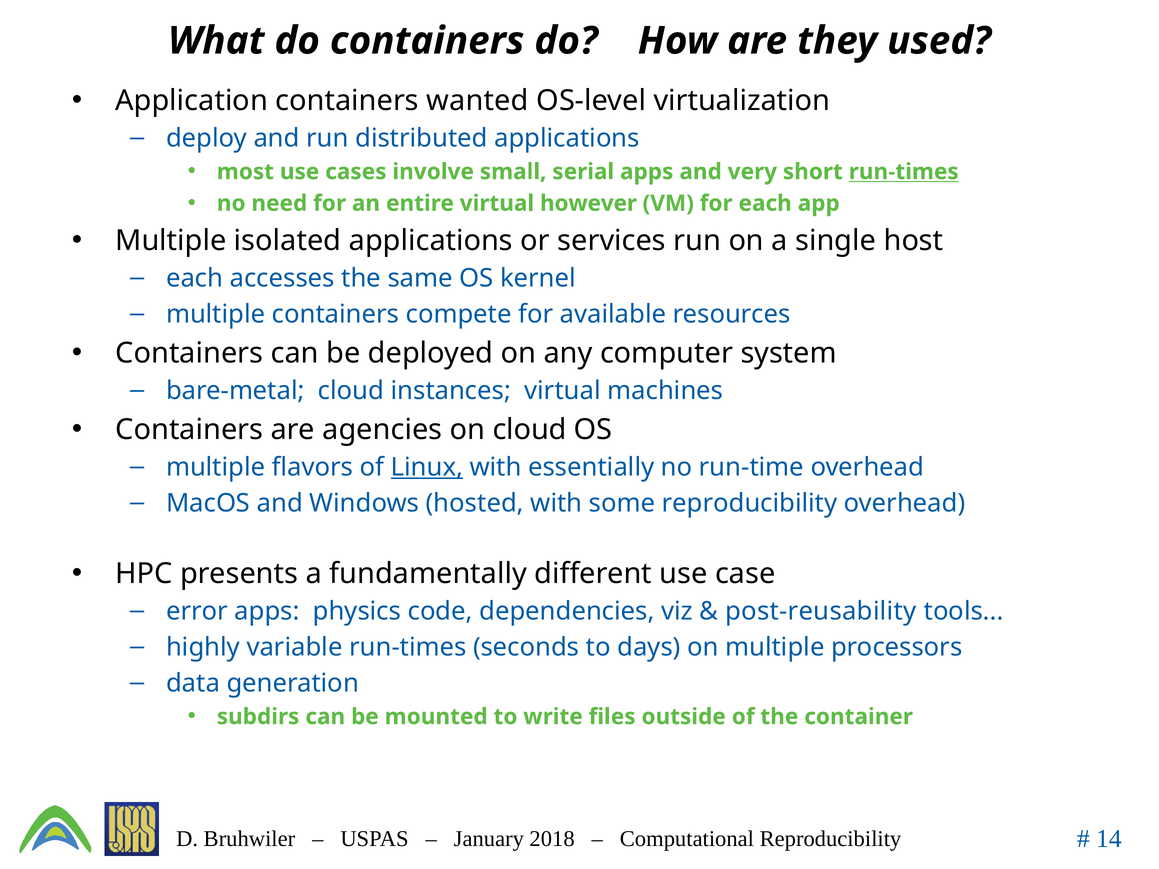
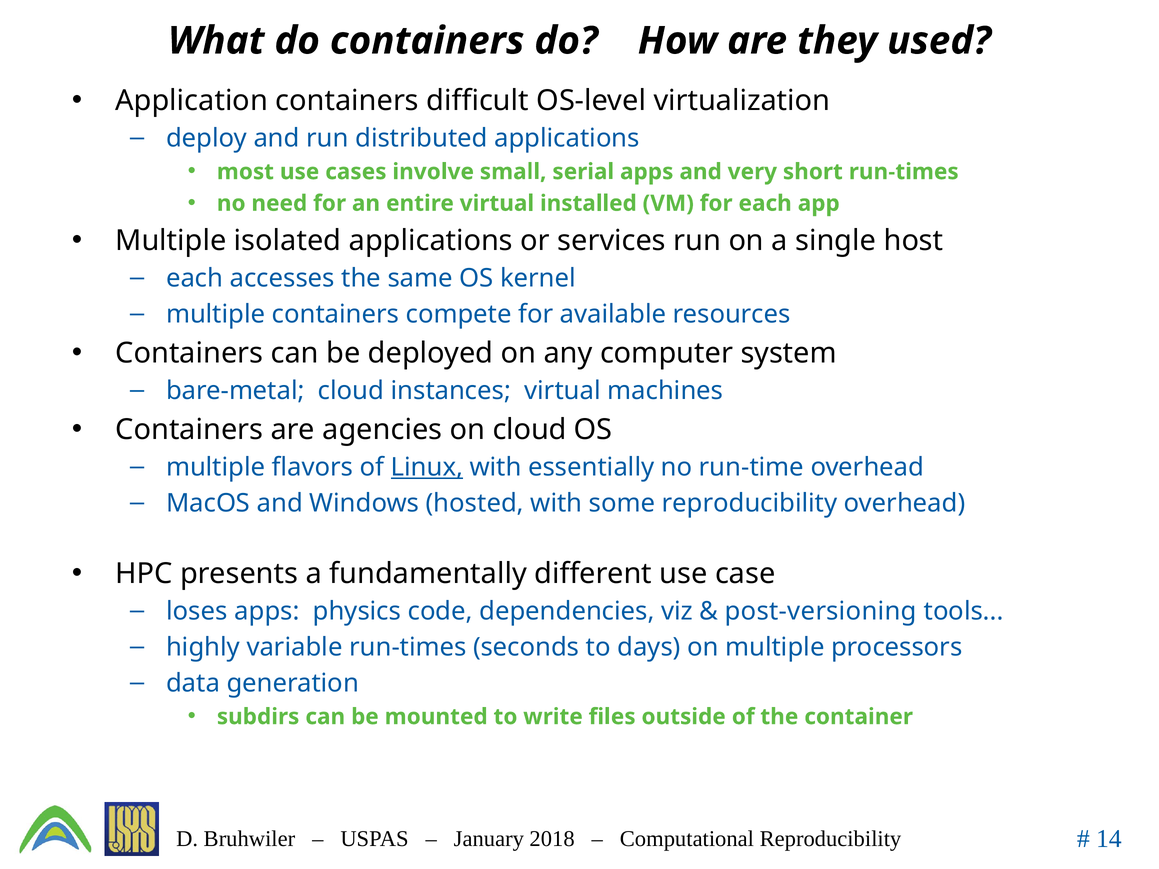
wanted: wanted -> difficult
run-times at (904, 172) underline: present -> none
however: however -> installed
error: error -> loses
post-reusability: post-reusability -> post-versioning
